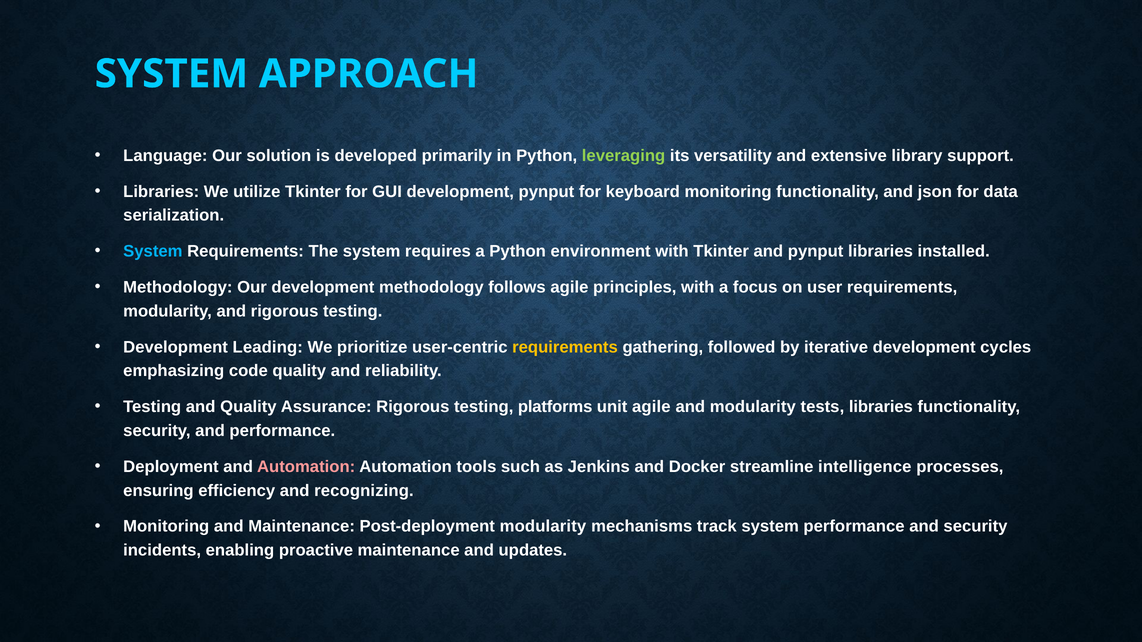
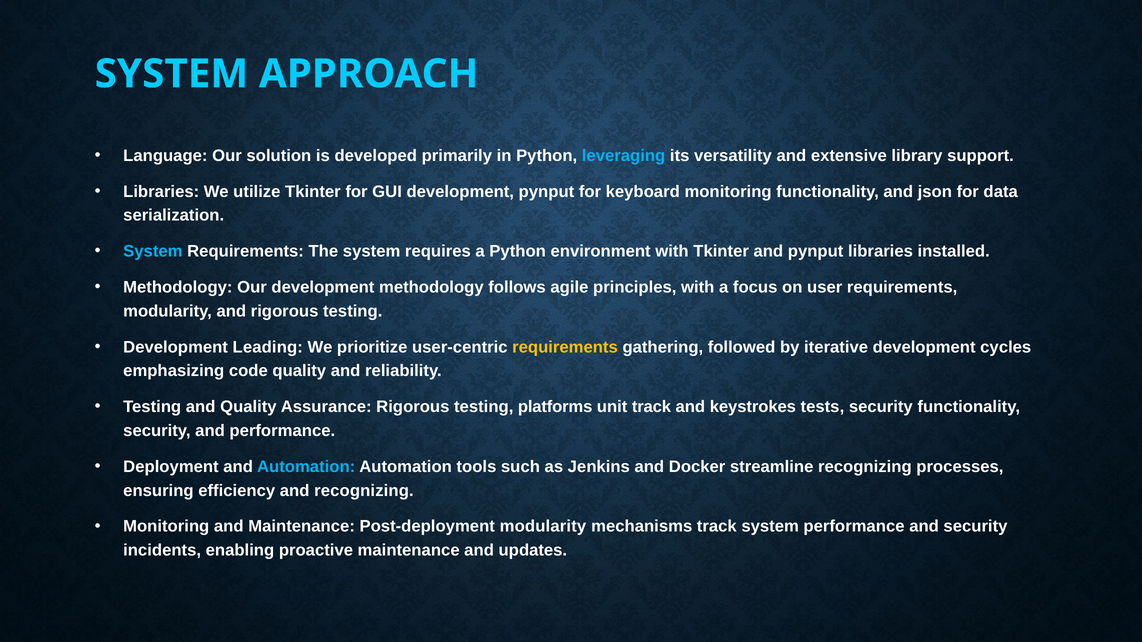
leveraging colour: light green -> light blue
unit agile: agile -> track
and modularity: modularity -> keystrokes
tests libraries: libraries -> security
Automation at (306, 467) colour: pink -> light blue
streamline intelligence: intelligence -> recognizing
